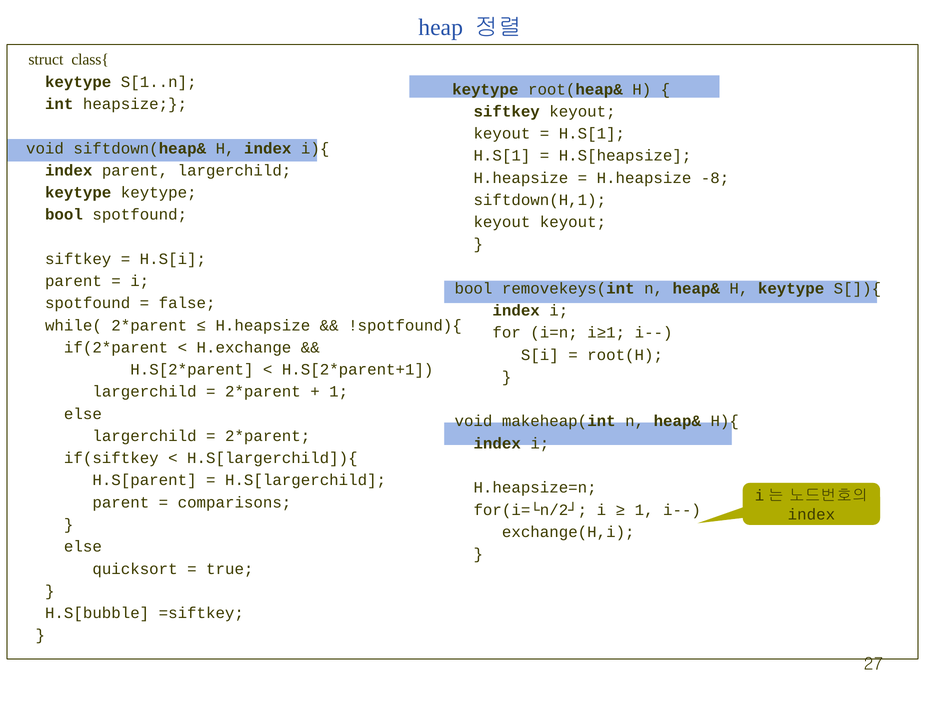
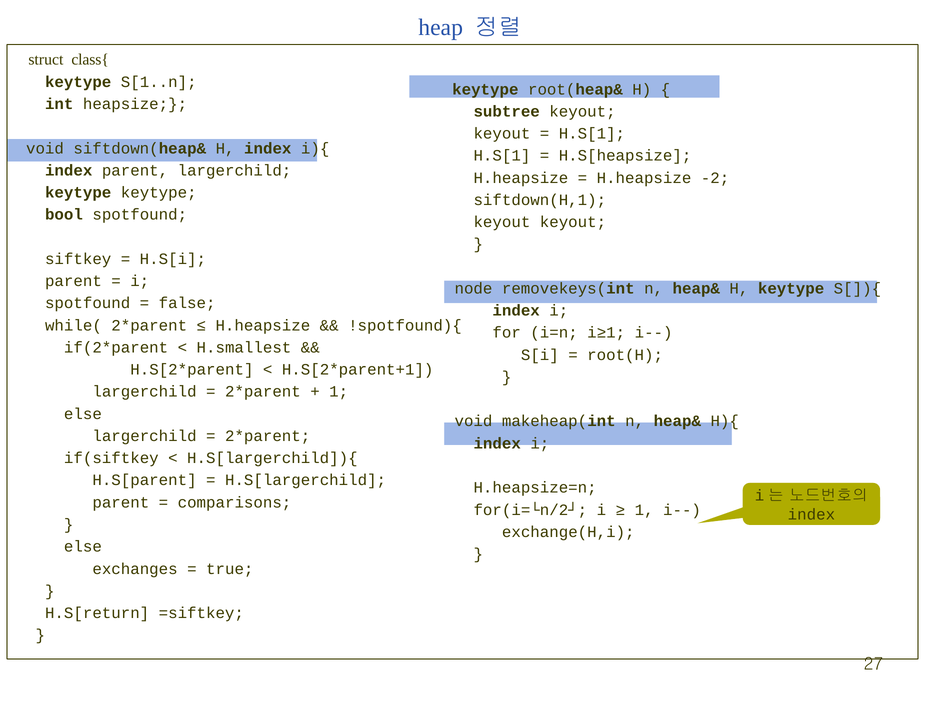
siftkey at (507, 111): siftkey -> subtree
-8: -8 -> -2
bool at (473, 288): bool -> node
H.exchange: H.exchange -> H.smallest
quicksort: quicksort -> exchanges
H.S[bubble: H.S[bubble -> H.S[return
